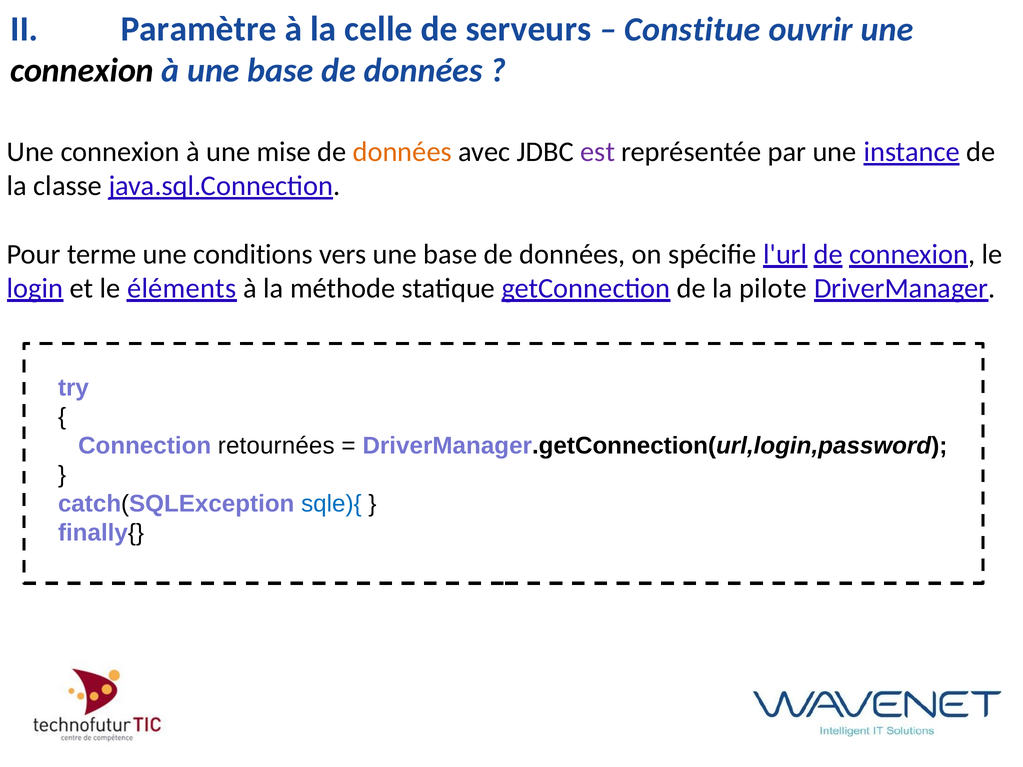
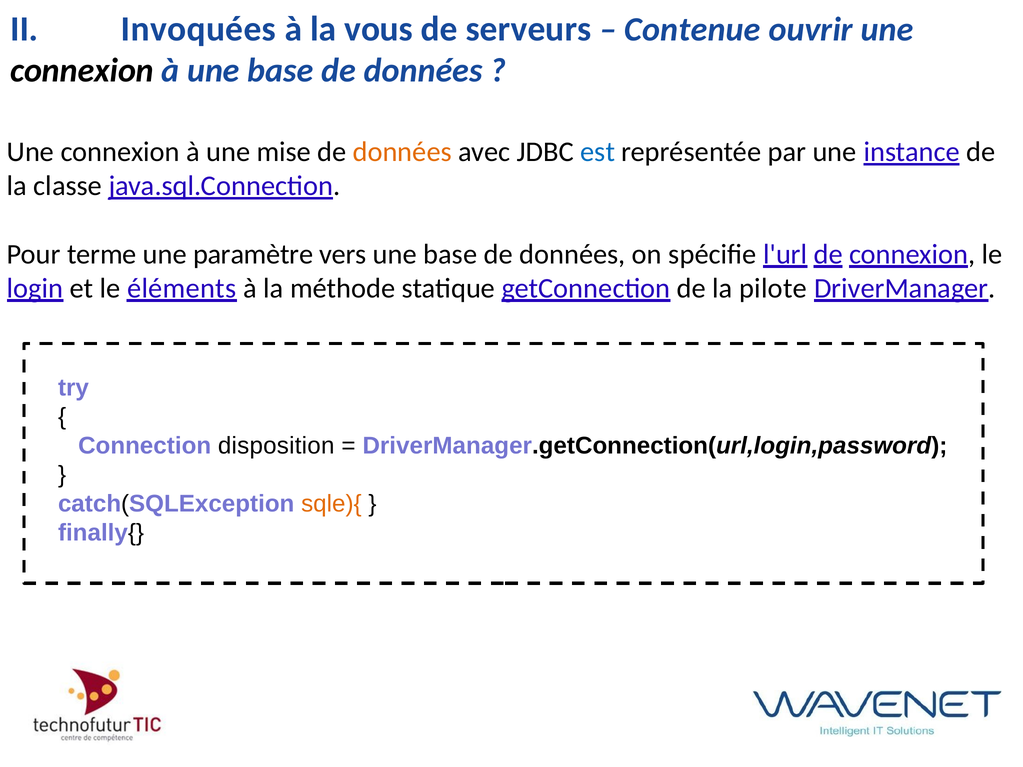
Paramètre: Paramètre -> Invoquées
celle: celle -> vous
Constitue: Constitue -> Contenue
est colour: purple -> blue
conditions: conditions -> paramètre
retournées: retournées -> disposition
sqle){ colour: blue -> orange
